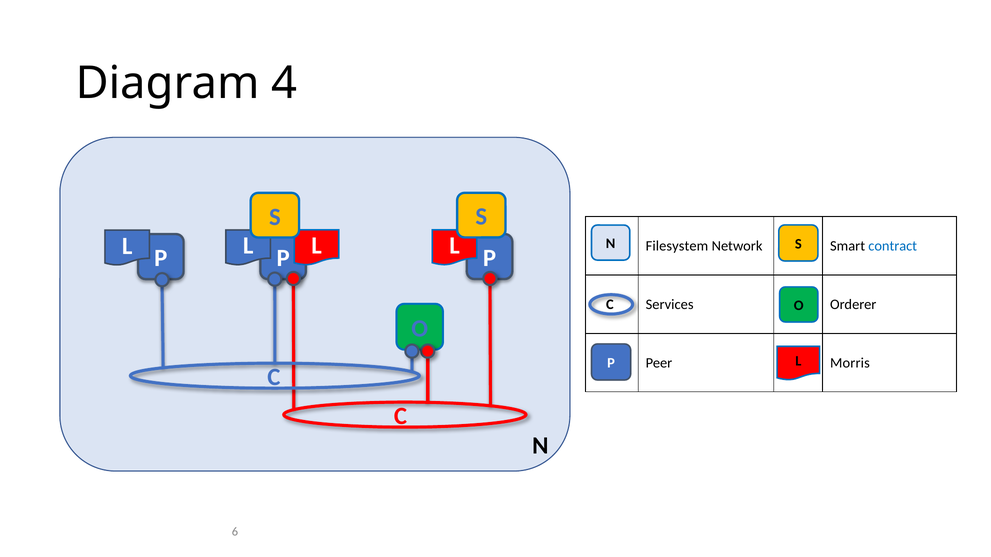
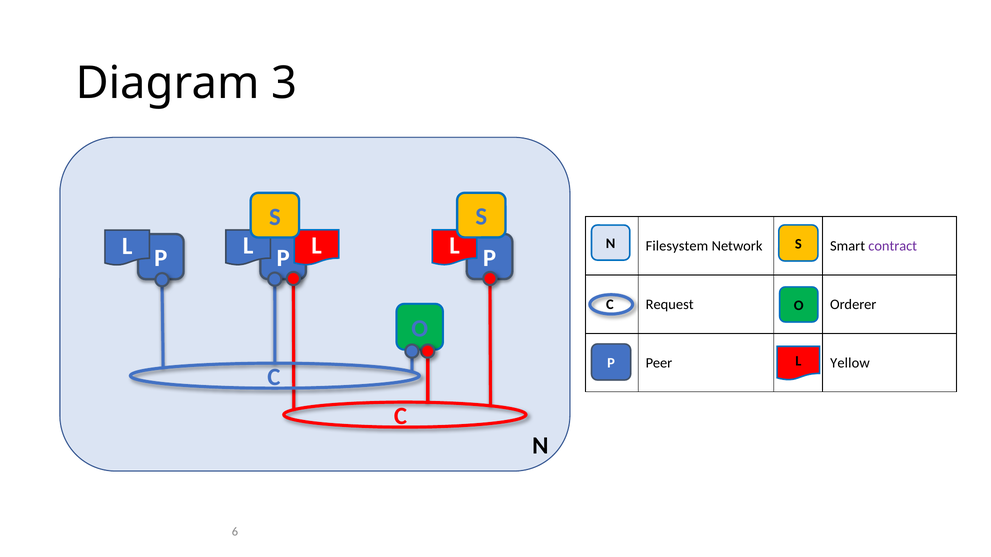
4: 4 -> 3
contract colour: blue -> purple
Services: Services -> Request
Morris: Morris -> Yellow
